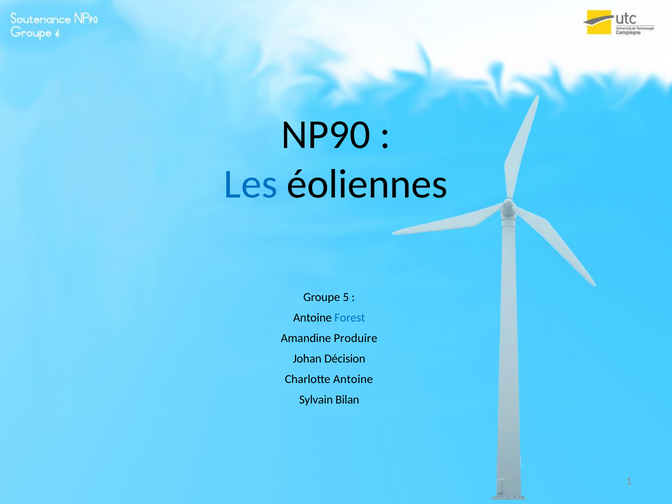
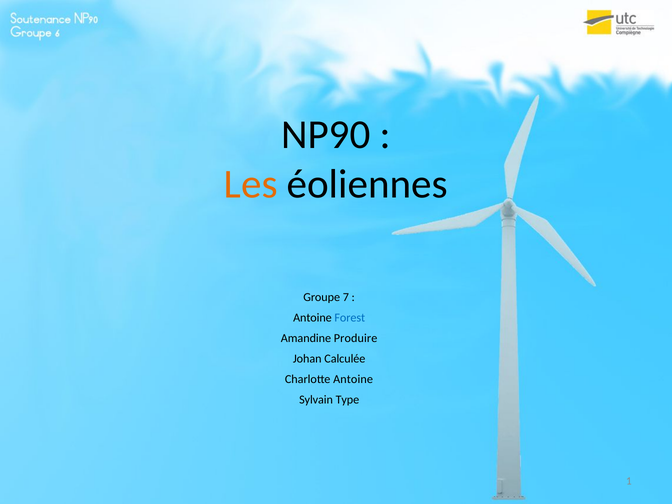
Les colour: blue -> orange
5: 5 -> 7
Décision: Décision -> Calculée
Bilan: Bilan -> Type
